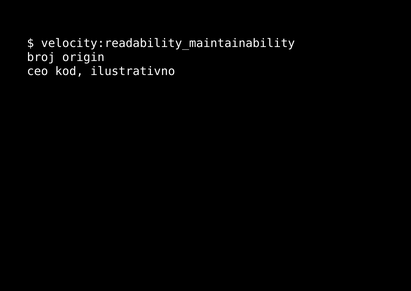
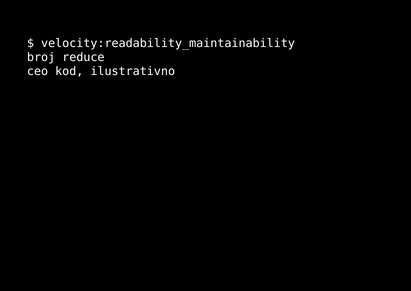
origin: origin -> reduce
